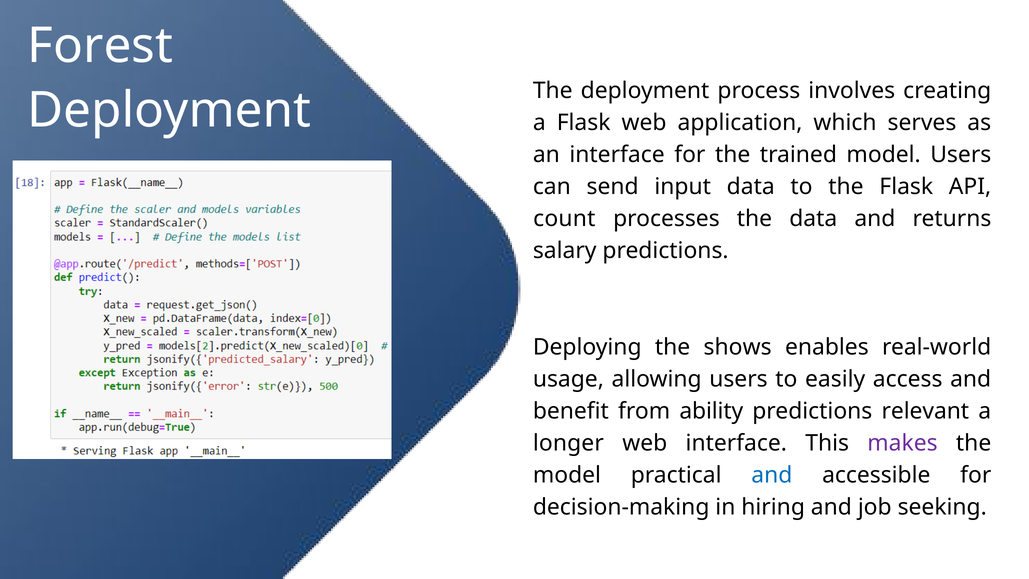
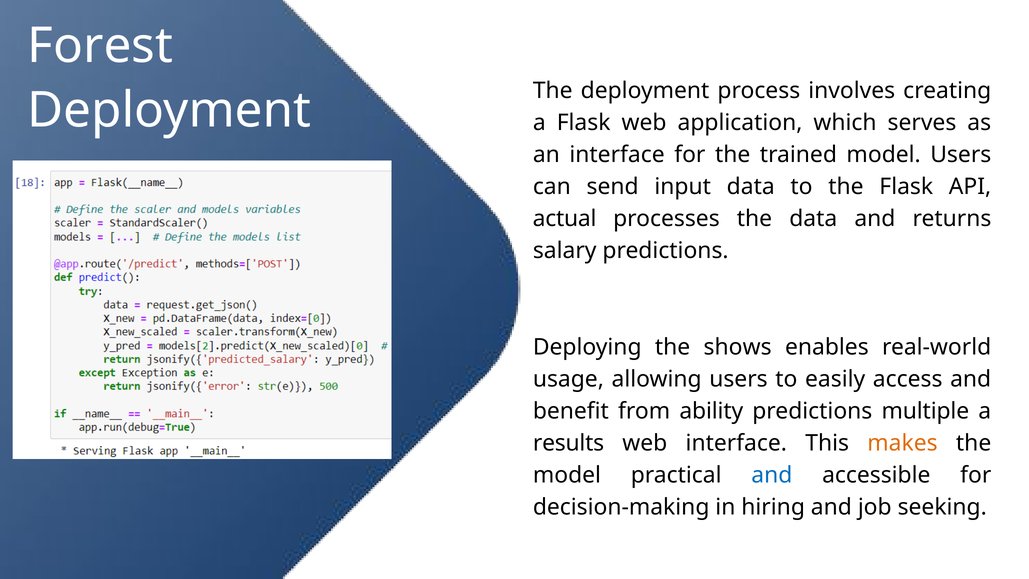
count: count -> actual
relevant: relevant -> multiple
longer: longer -> results
makes colour: purple -> orange
